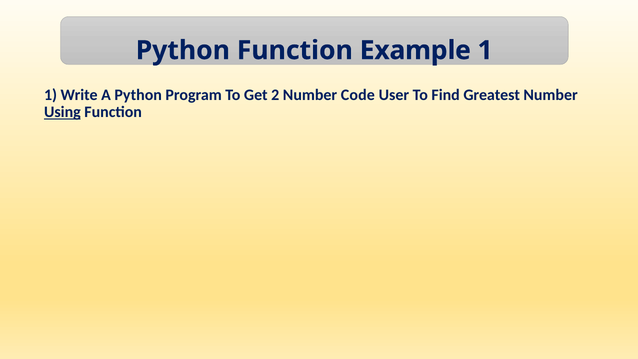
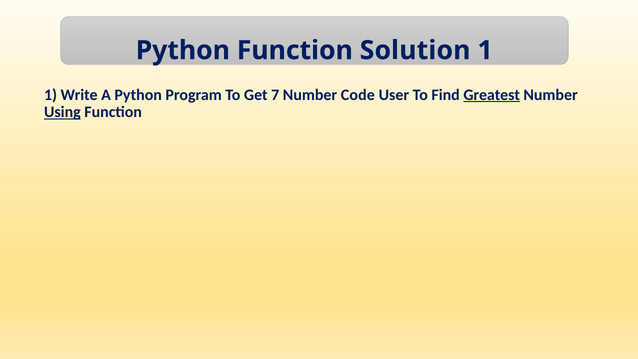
Example: Example -> Solution
2: 2 -> 7
Greatest underline: none -> present
